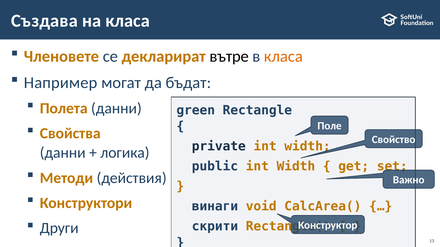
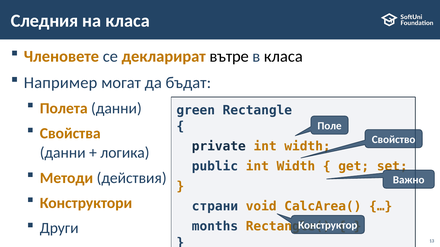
Създава: Създава -> Следния
класа at (283, 57) colour: orange -> black
винаги: винаги -> страни
скрити: скрити -> months
